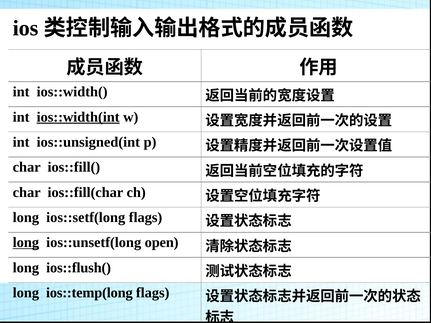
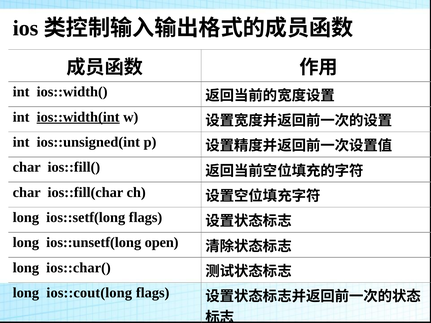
long at (26, 243) underline: present -> none
ios::flush(: ios::flush( -> ios::char(
ios::temp(long: ios::temp(long -> ios::cout(long
